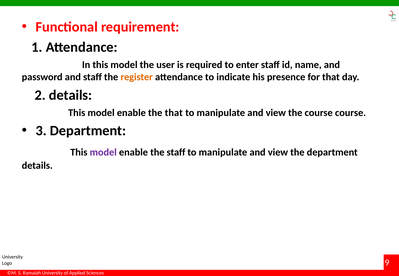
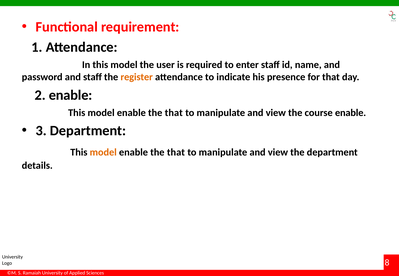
2 details: details -> enable
course course: course -> enable
model at (103, 152) colour: purple -> orange
staff at (176, 152): staff -> that
9: 9 -> 8
